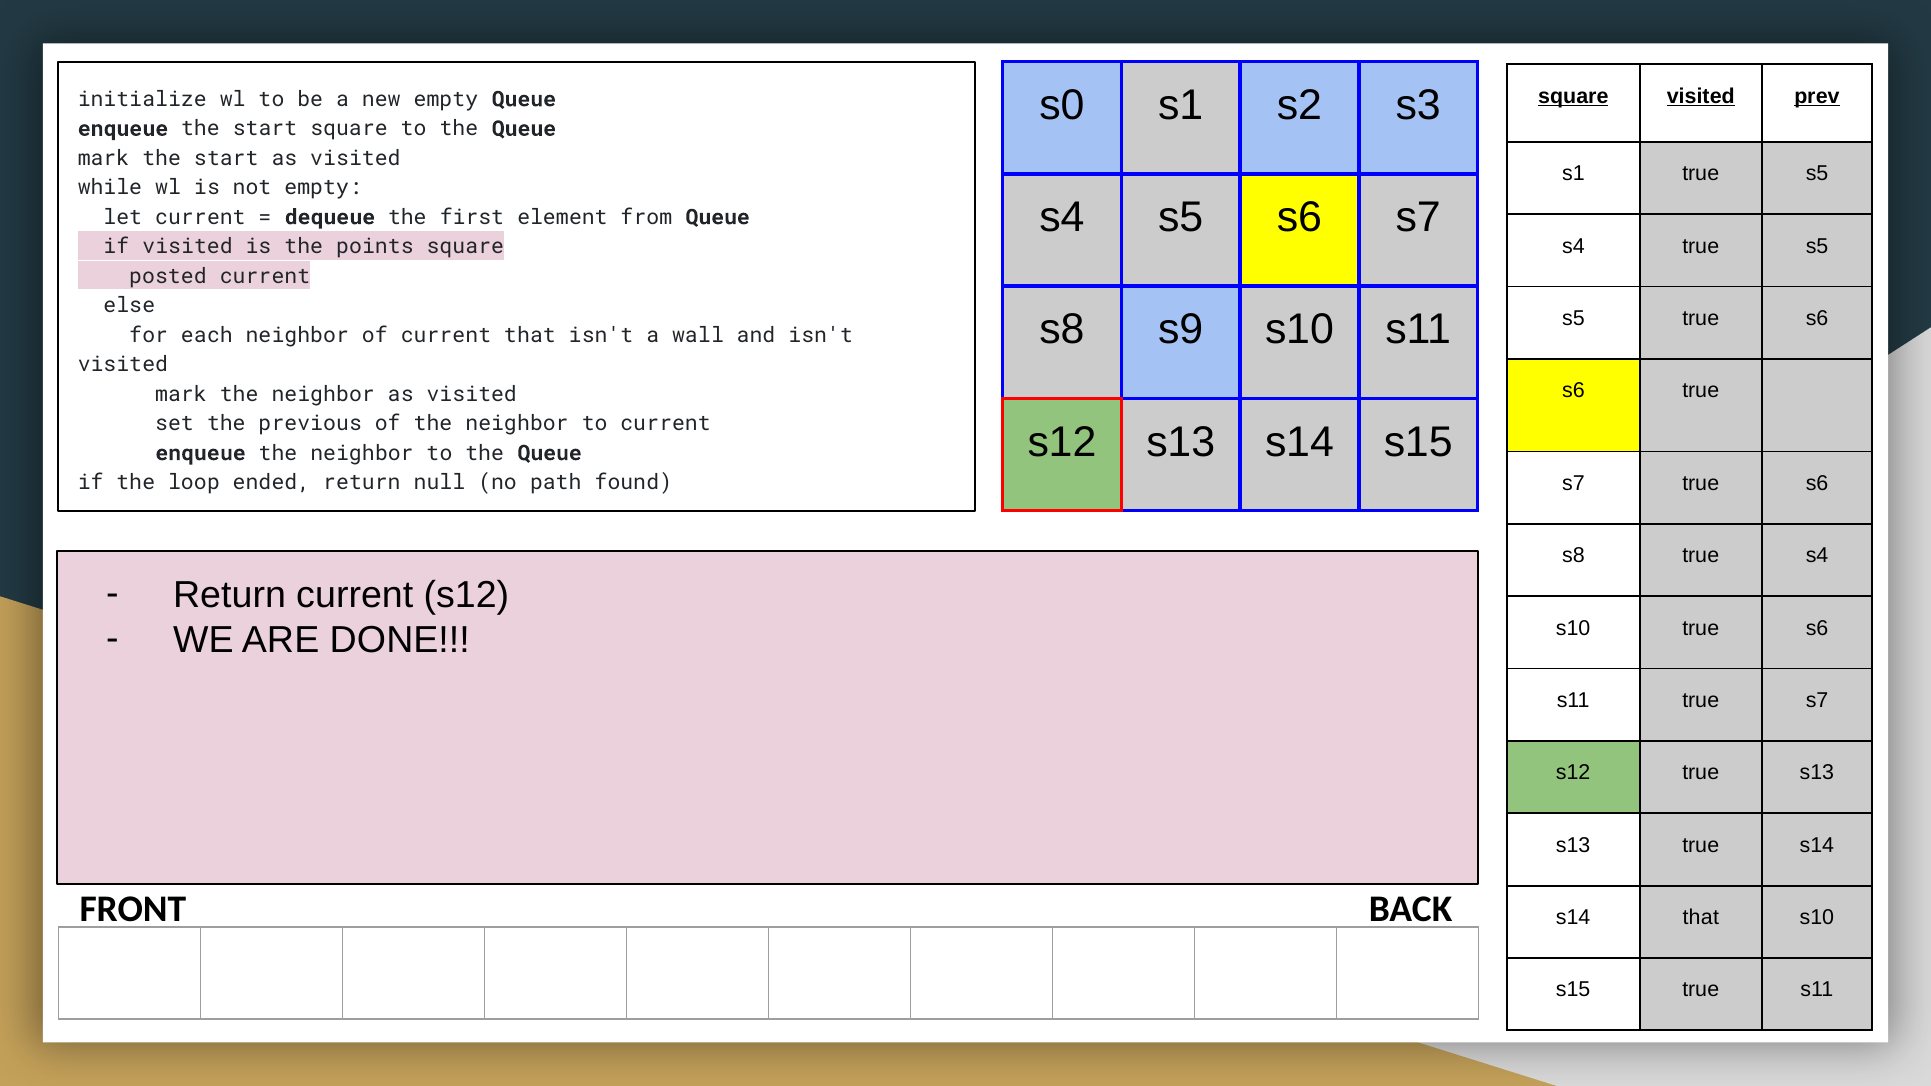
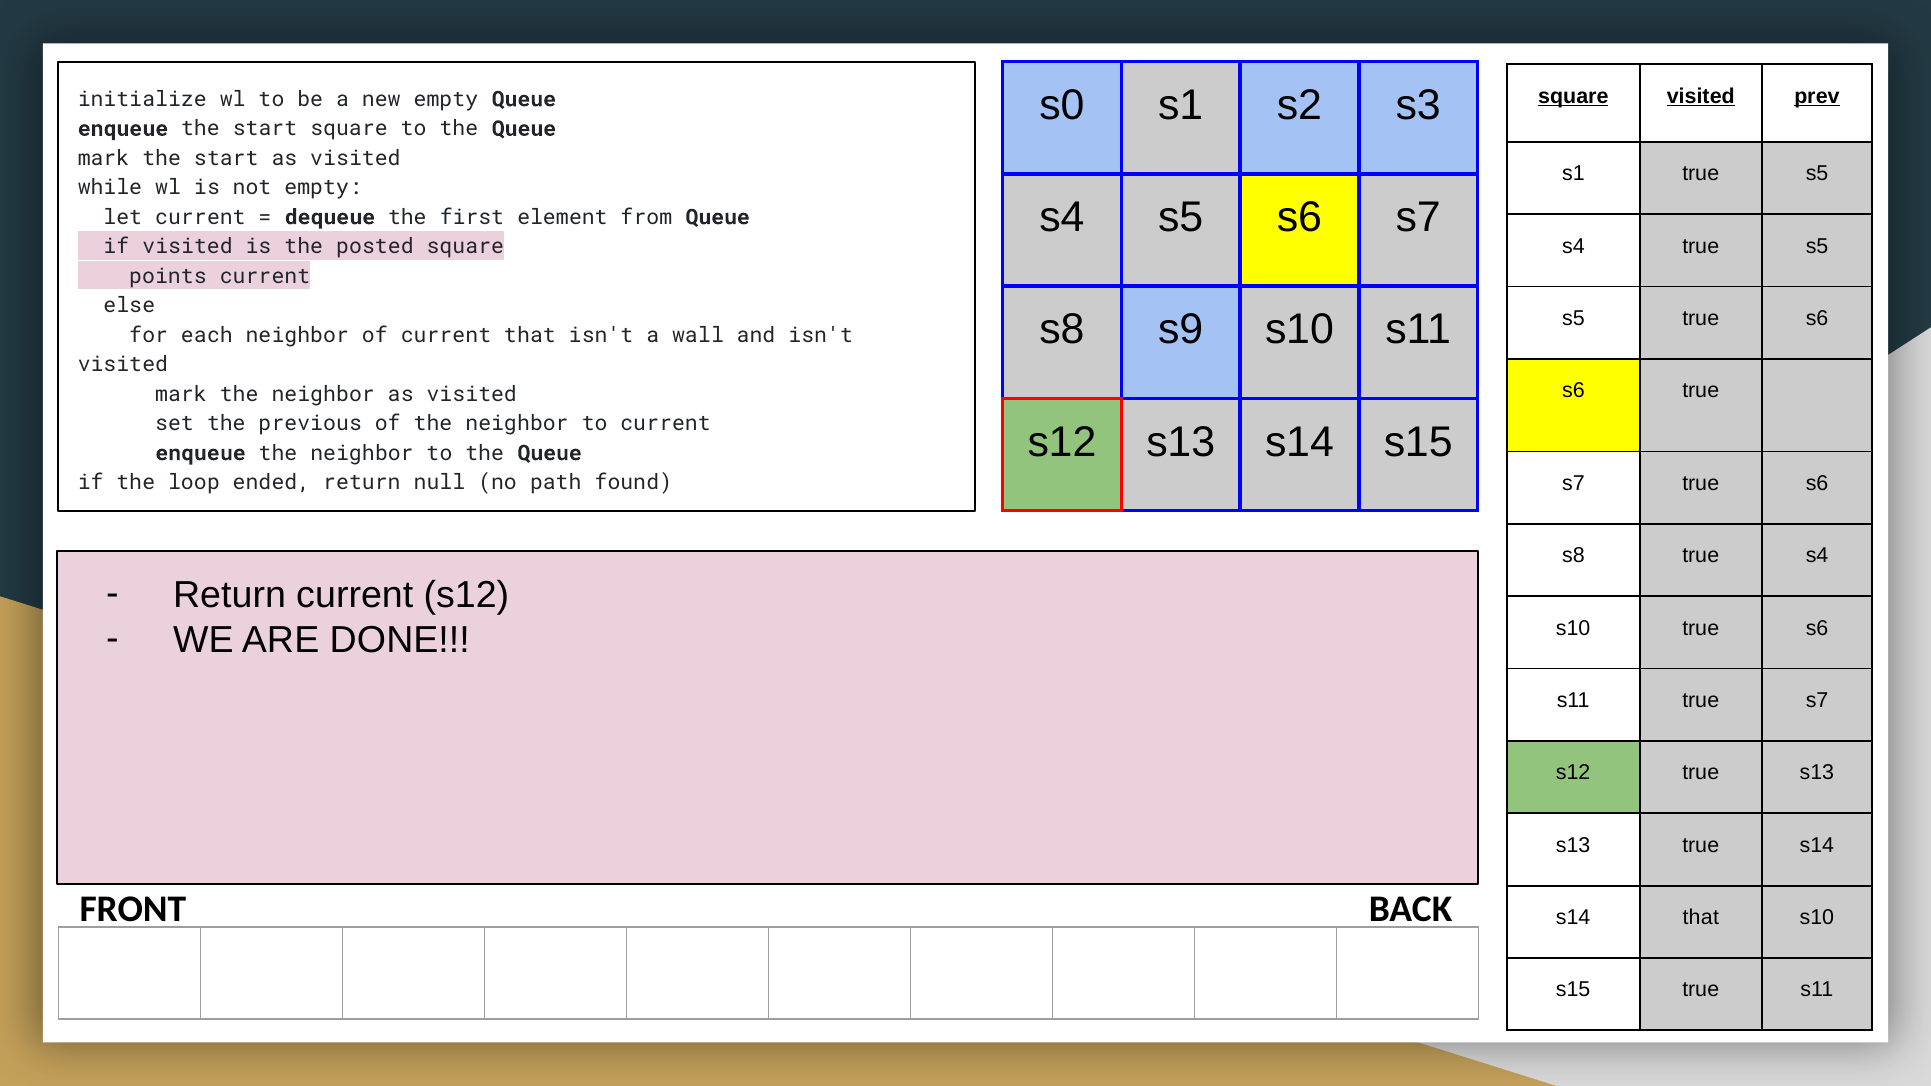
points: points -> posted
posted: posted -> points
